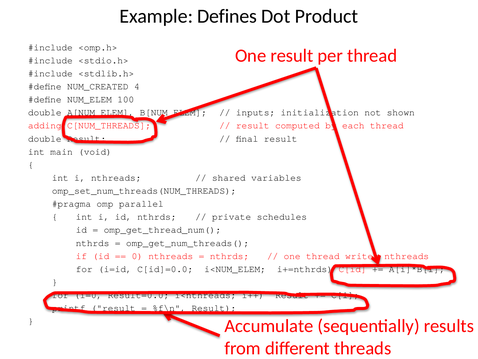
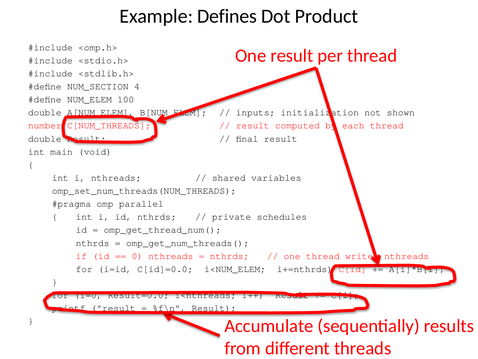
NUM_CREATED: NUM_CREATED -> NUM_SECTION
adding: adding -> number
